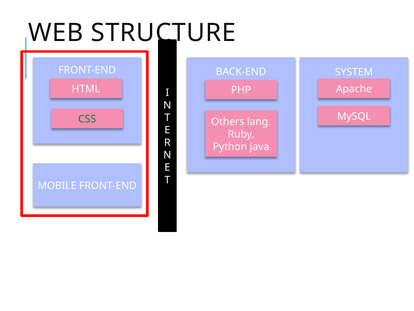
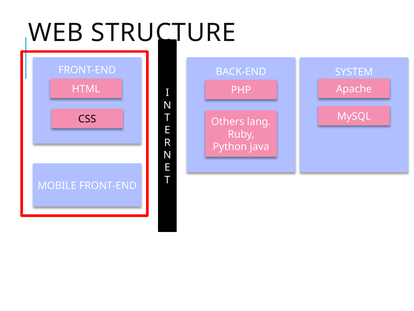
CSS colour: green -> black
